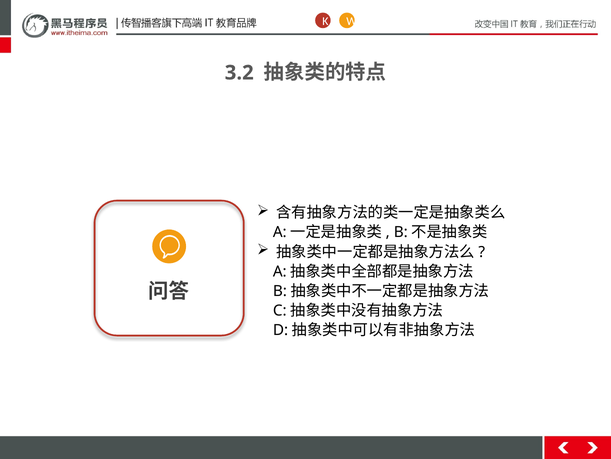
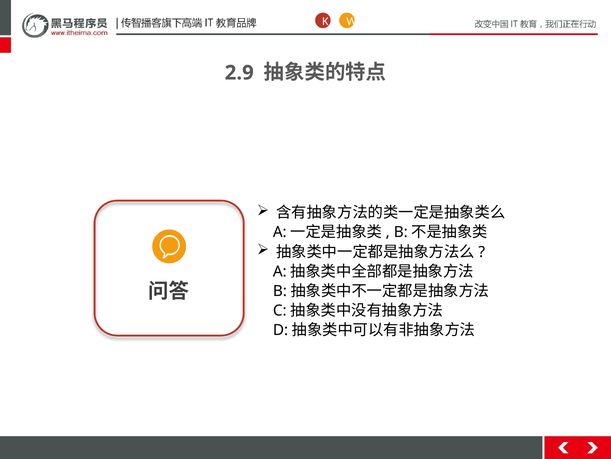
3.2: 3.2 -> 2.9
